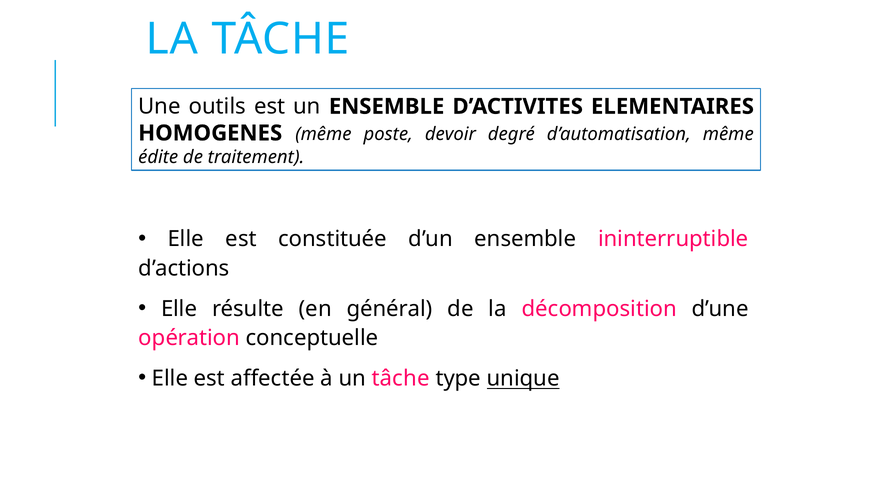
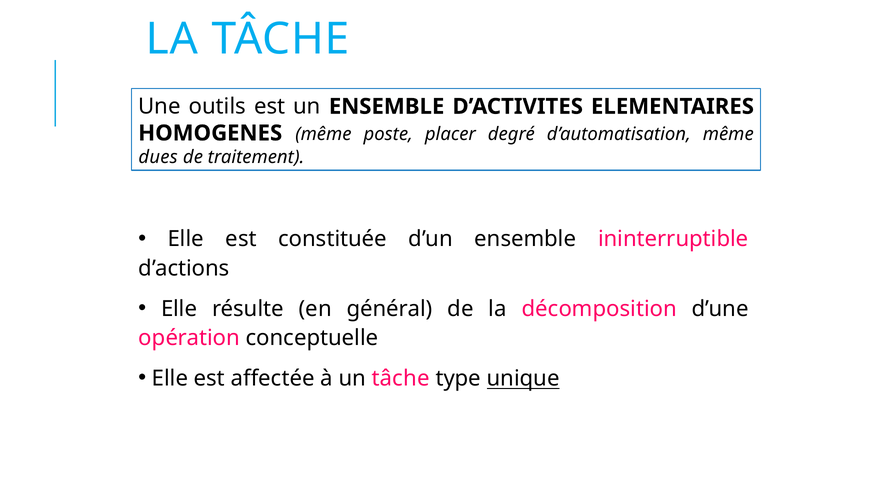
devoir: devoir -> placer
édite: édite -> dues
